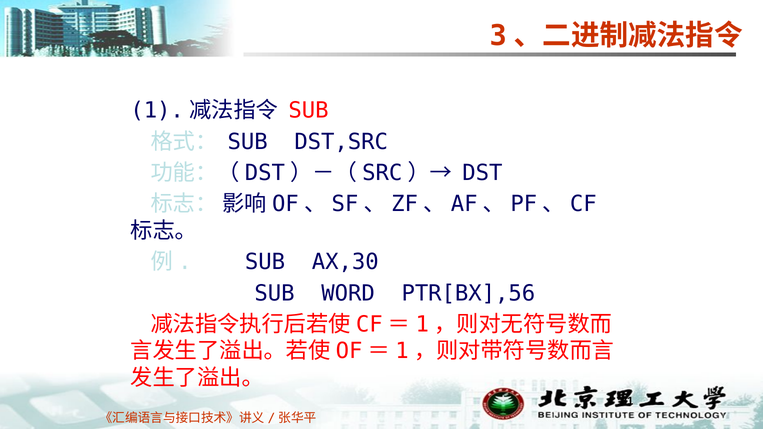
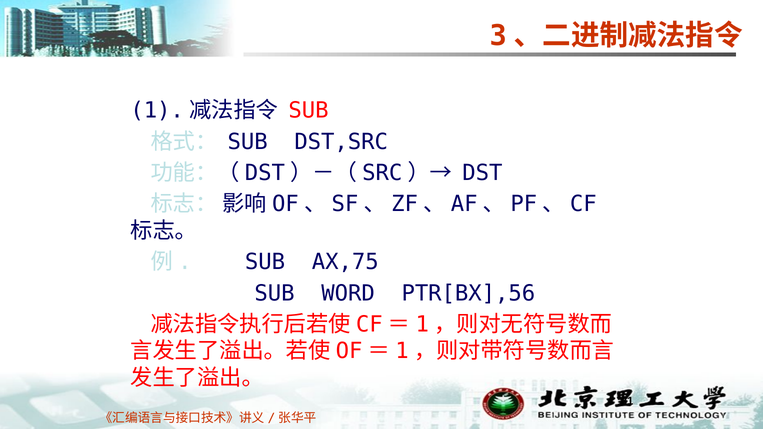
AX,30: AX,30 -> AX,75
